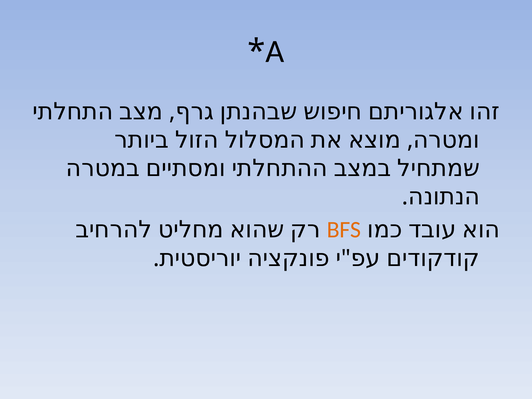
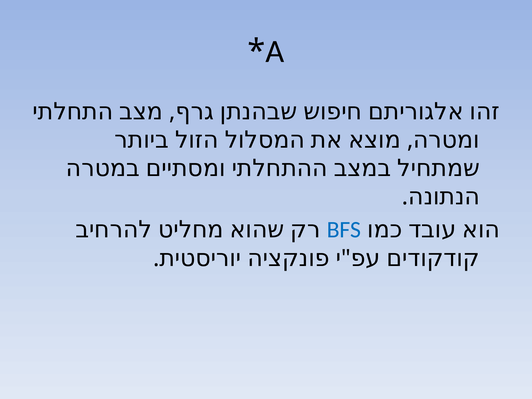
BFS colour: orange -> blue
